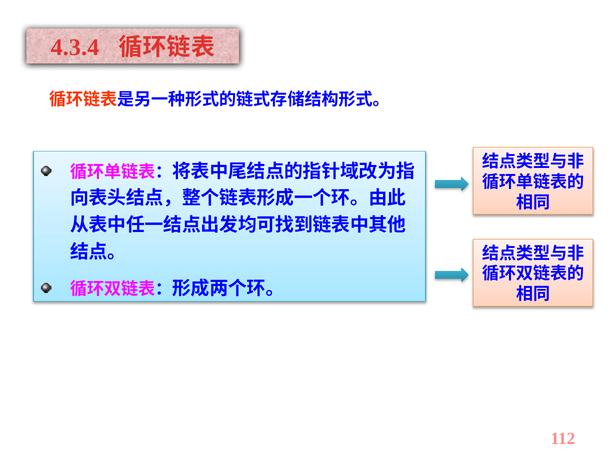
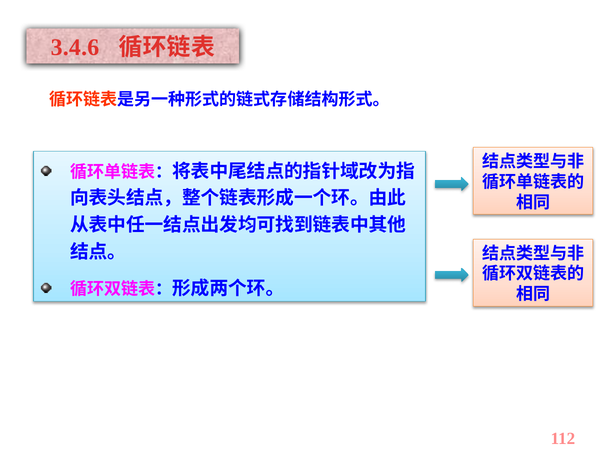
4.3.4: 4.3.4 -> 3.4.6
